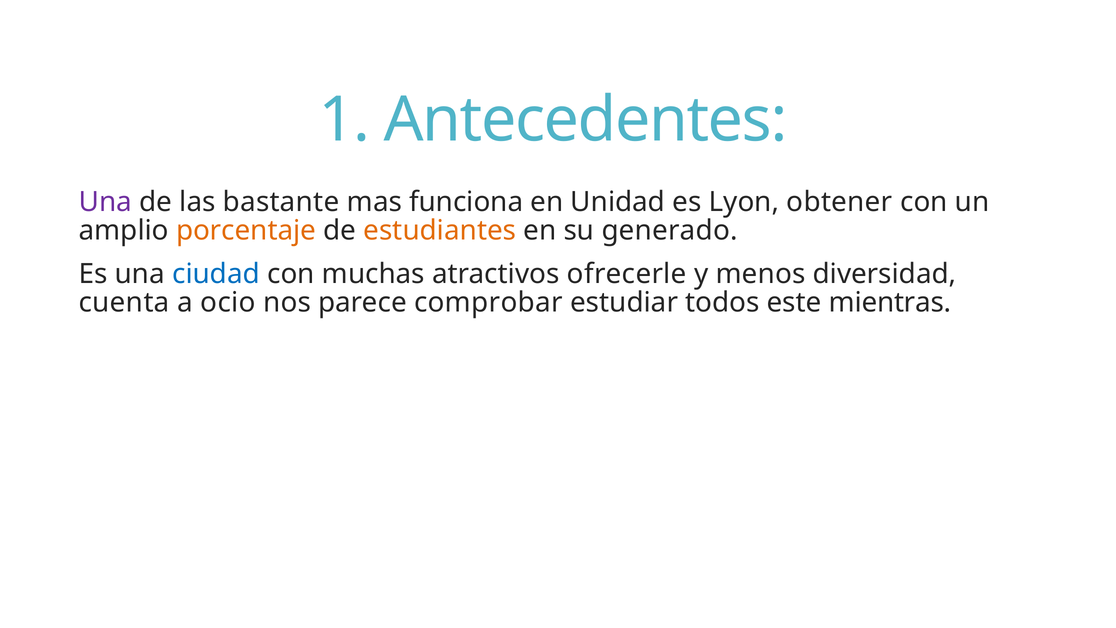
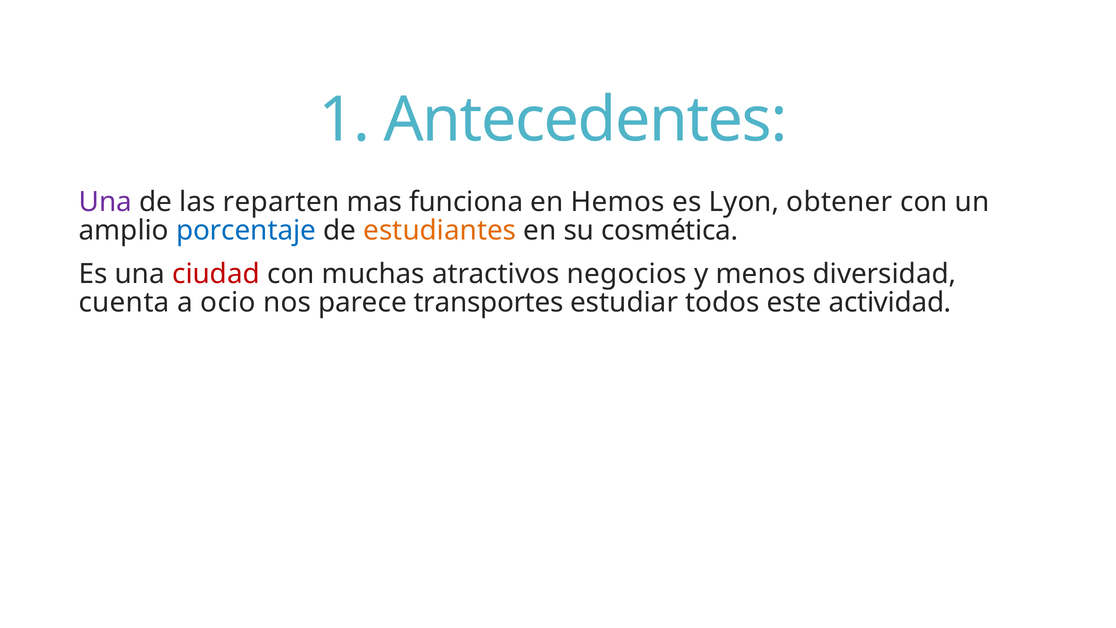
bastante: bastante -> reparten
Unidad: Unidad -> Hemos
porcentaje colour: orange -> blue
generado: generado -> cosmética
ciudad colour: blue -> red
ofrecerle: ofrecerle -> negocios
comprobar: comprobar -> transportes
mientras: mientras -> actividad
